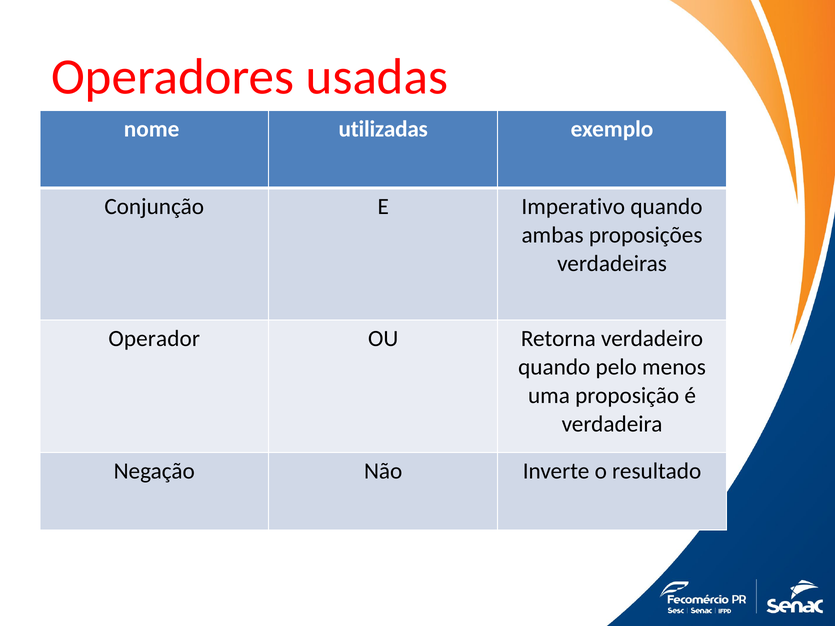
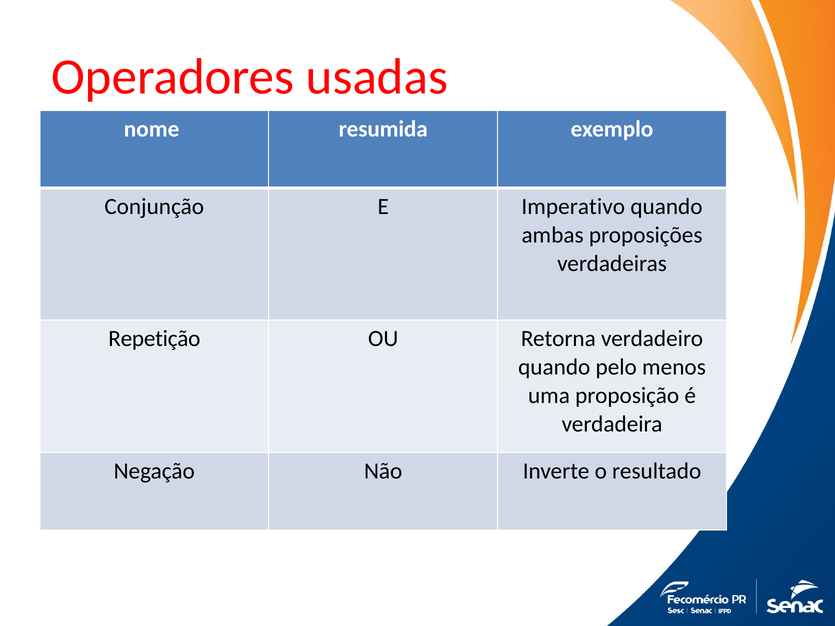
utilizadas: utilizadas -> resumida
Operador: Operador -> Repetição
